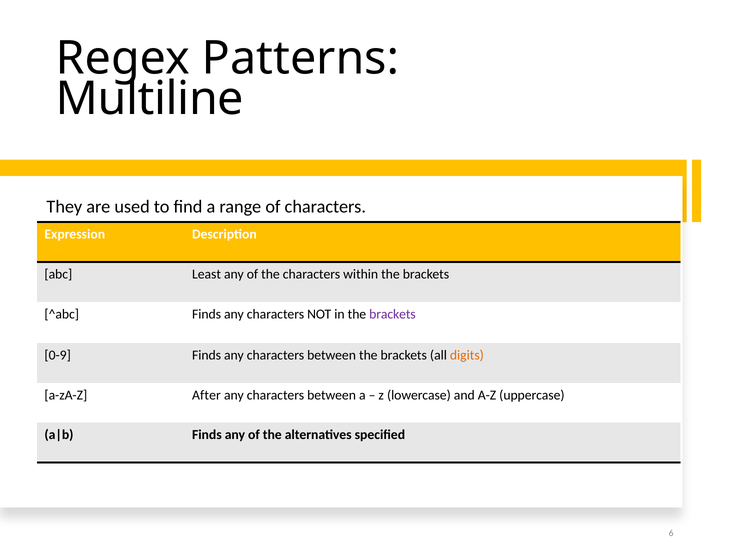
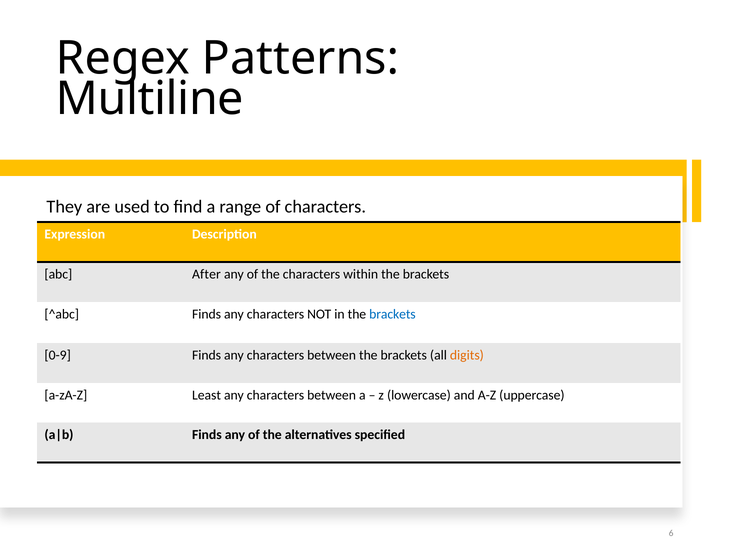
Least: Least -> After
brackets at (392, 314) colour: purple -> blue
After: After -> Least
